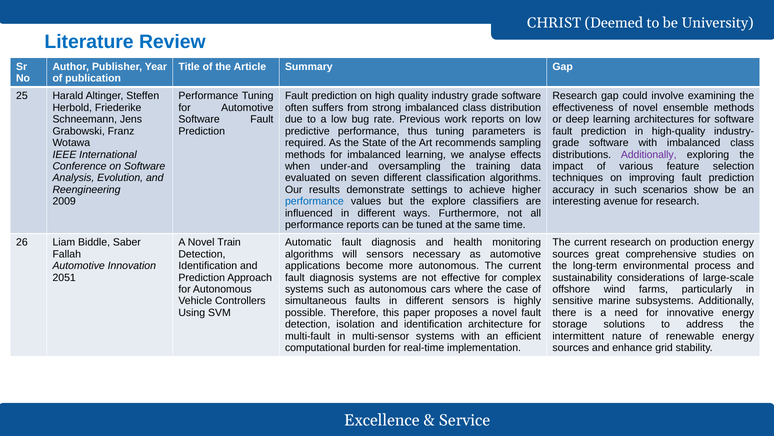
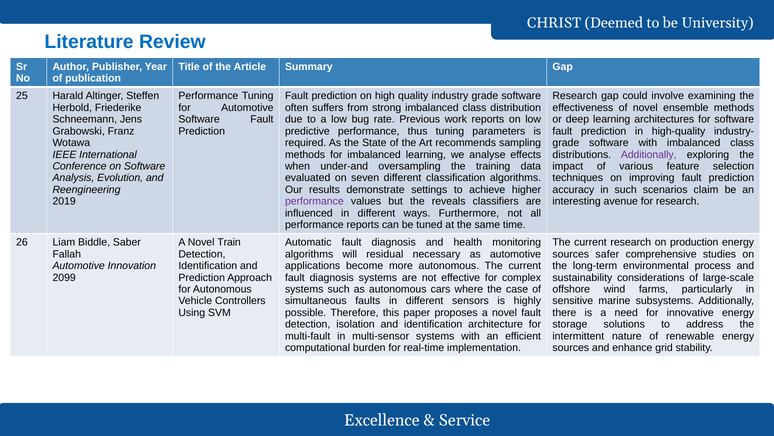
show: show -> claim
2009: 2009 -> 2019
performance at (314, 201) colour: blue -> purple
explore: explore -> reveals
will sensors: sensors -> residual
great: great -> safer
2051: 2051 -> 2099
